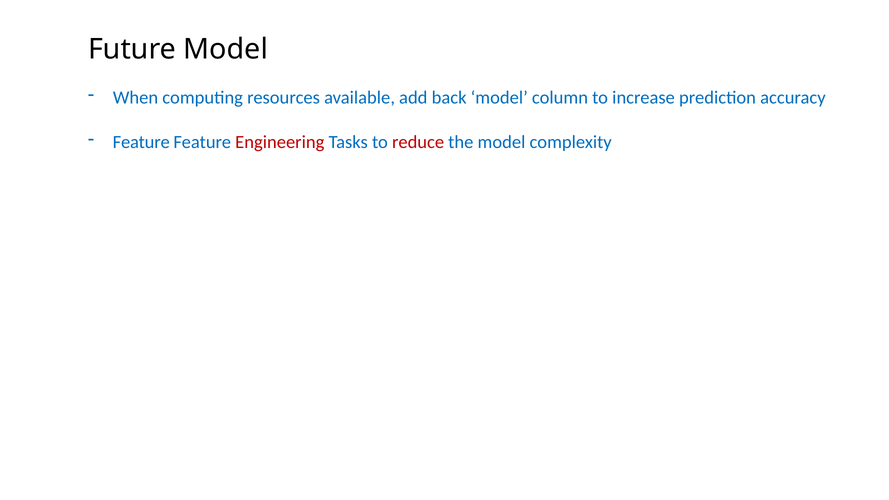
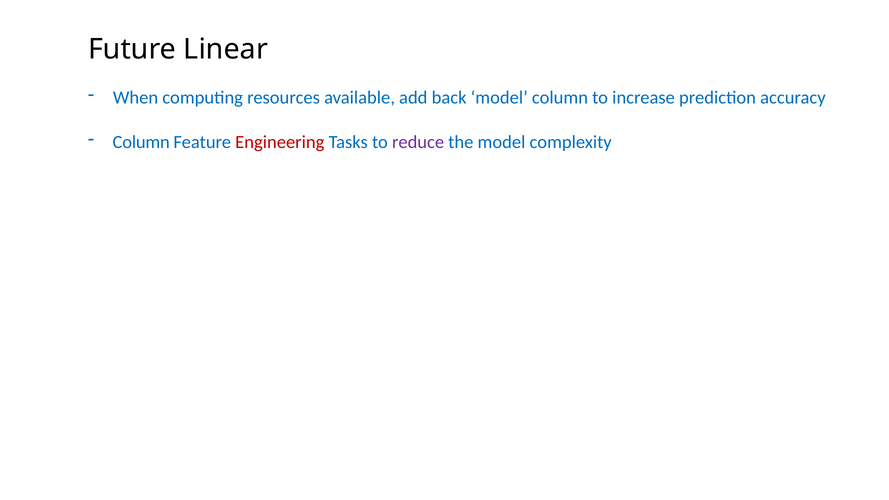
Future Model: Model -> Linear
Feature at (141, 142): Feature -> Column
reduce colour: red -> purple
